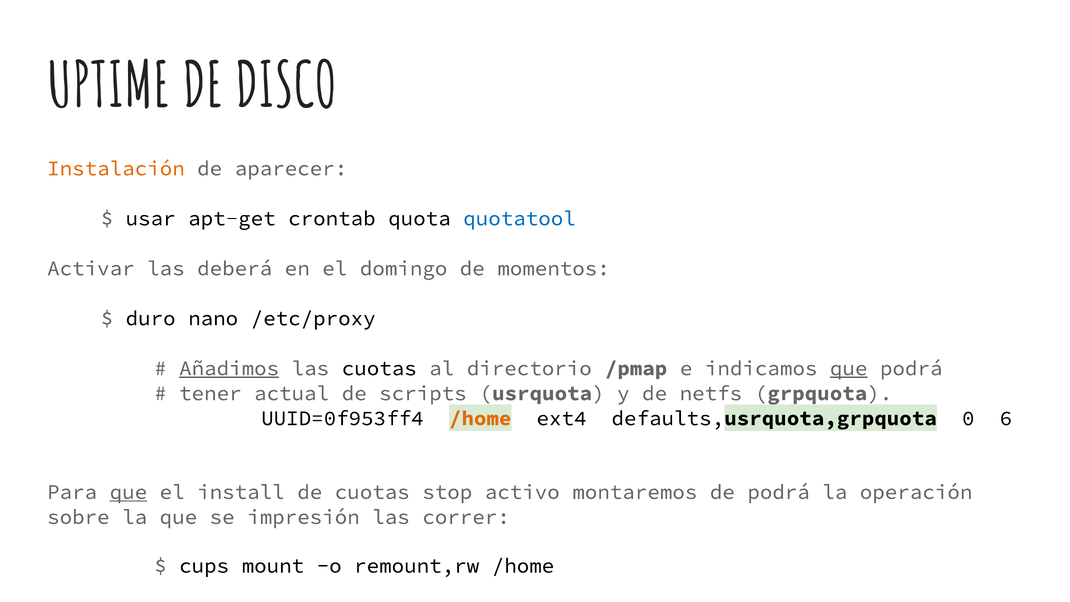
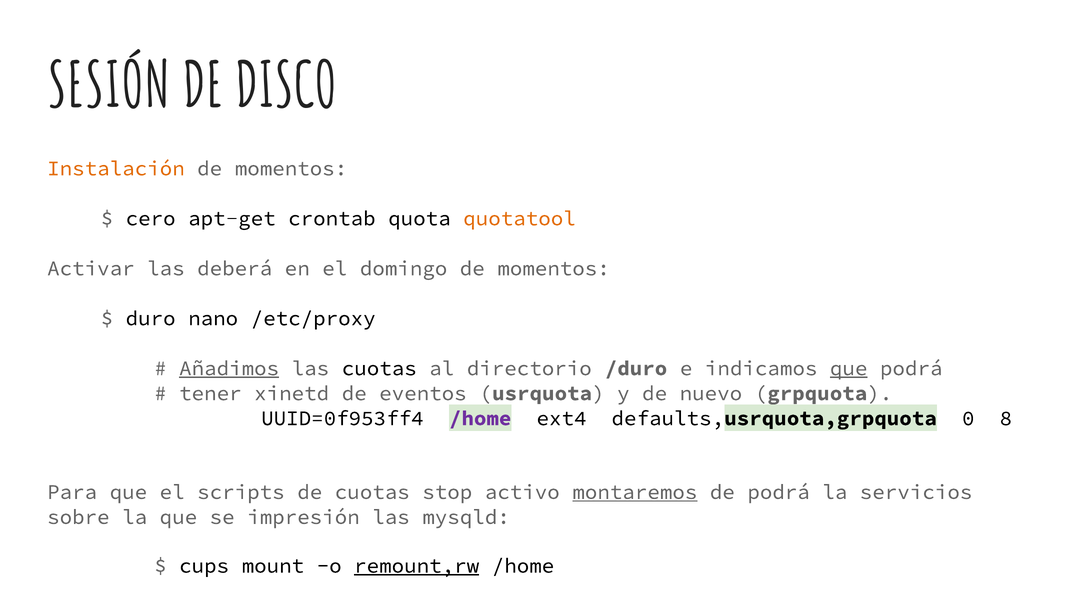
UPTIME: UPTIME -> SESIÓN
aparecer at (291, 168): aparecer -> momentos
usar: usar -> cero
quotatool colour: blue -> orange
/pmap: /pmap -> /duro
actual: actual -> xinetd
scripts: scripts -> eventos
netfs: netfs -> nuevo
/home at (480, 418) colour: orange -> purple
6: 6 -> 8
que at (128, 492) underline: present -> none
install: install -> scripts
montaremos underline: none -> present
operación: operación -> servicios
correr: correr -> mysqld
remount,rw underline: none -> present
